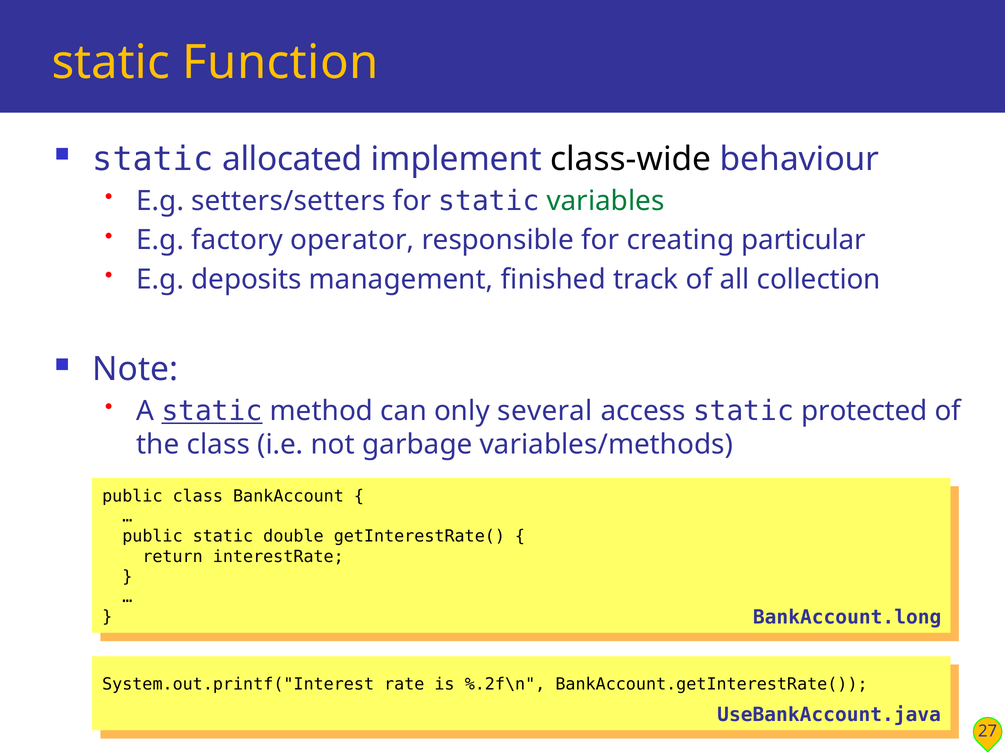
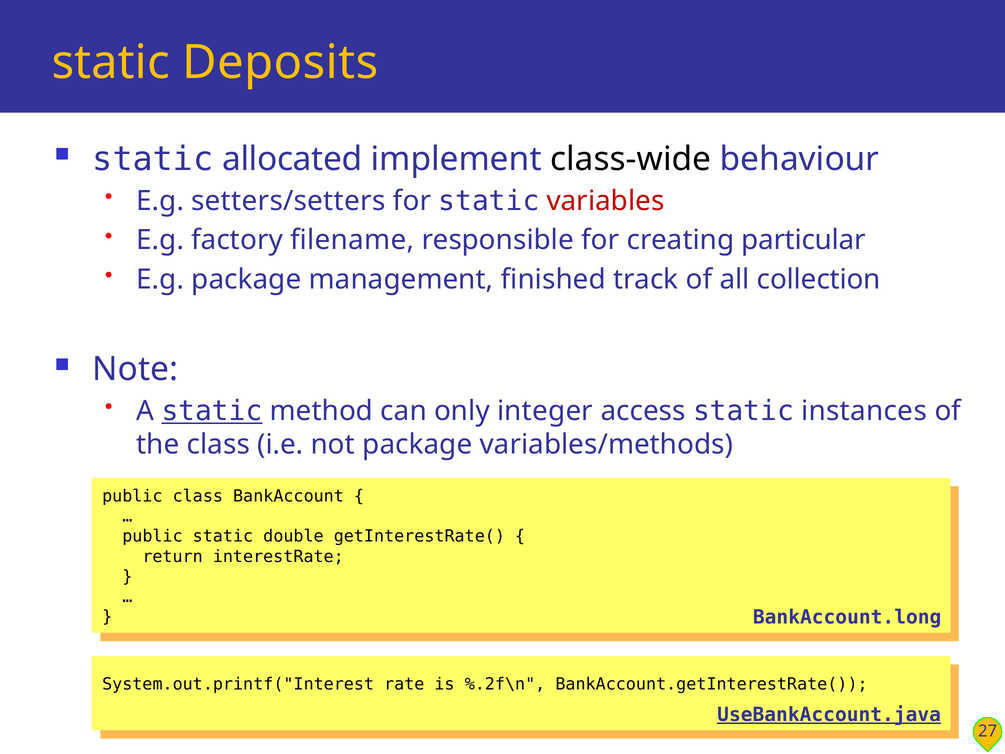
Function: Function -> Deposits
variables colour: green -> red
operator: operator -> filename
E.g deposits: deposits -> package
several: several -> integer
protected: protected -> instances
not garbage: garbage -> package
UseBankAccount.java underline: none -> present
